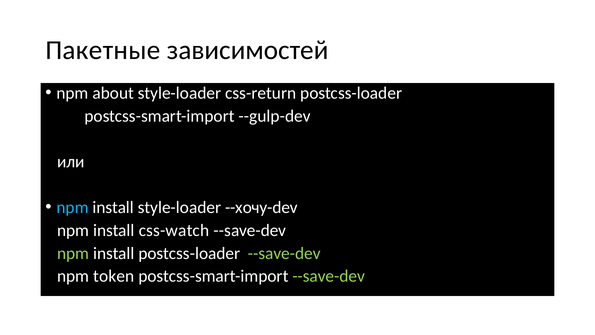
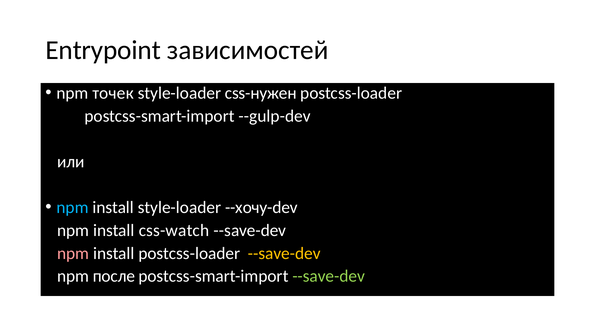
Пакетные: Пакетные -> Entrypoint
about: about -> точек
css-return: css-return -> css-нужен
npm at (73, 253) colour: light green -> pink
--save-dev at (284, 253) colour: light green -> yellow
token: token -> после
